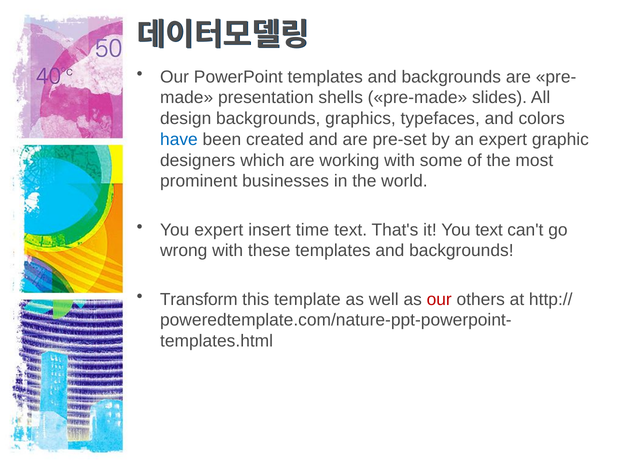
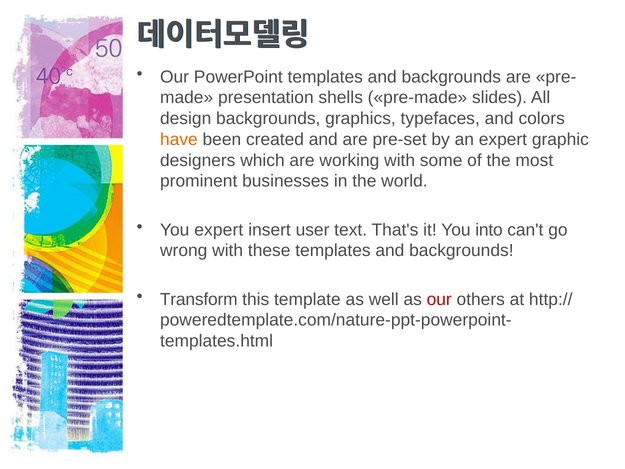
have colour: blue -> orange
time: time -> user
You text: text -> into
